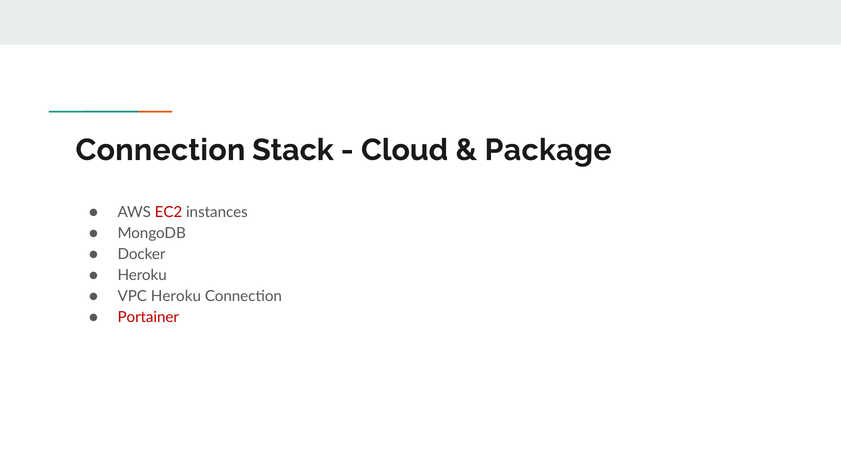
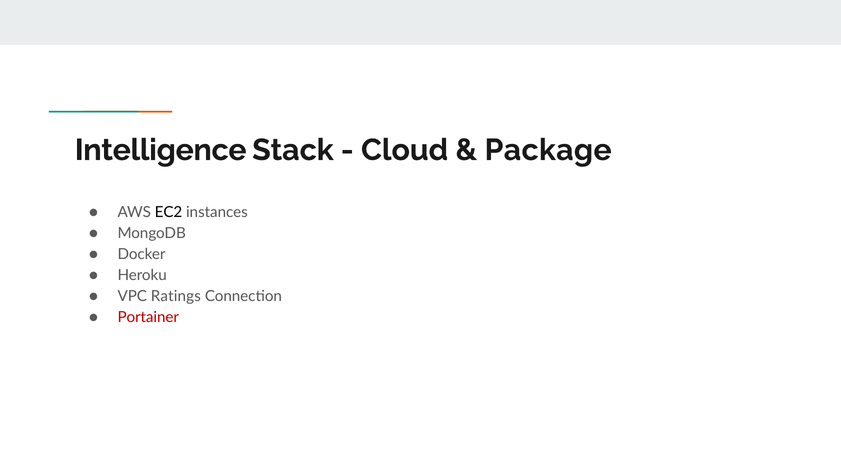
Connection at (160, 150): Connection -> Intelligence
EC2 colour: red -> black
VPC Heroku: Heroku -> Ratings
